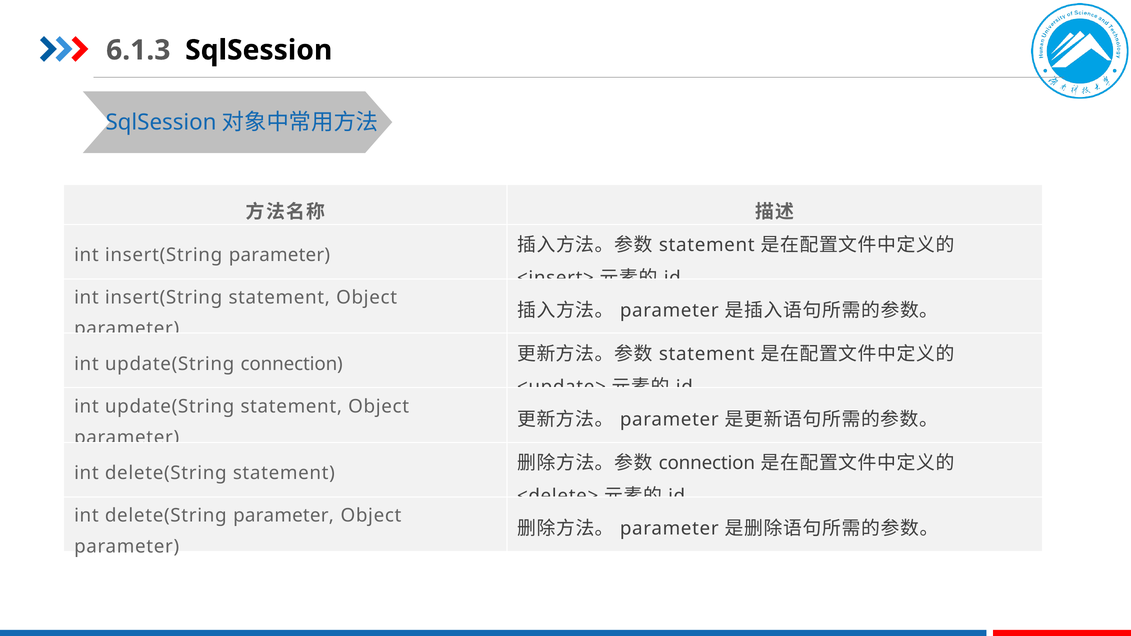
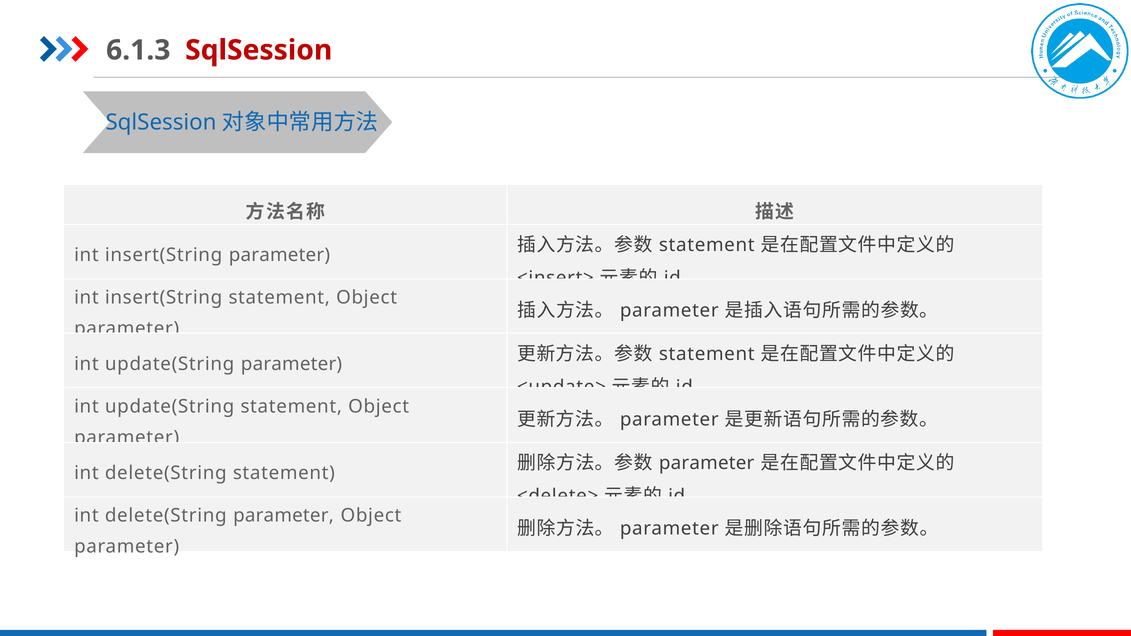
SqlSession at (259, 50) colour: black -> red
update(String connection: connection -> parameter
connection at (707, 463): connection -> parameter
